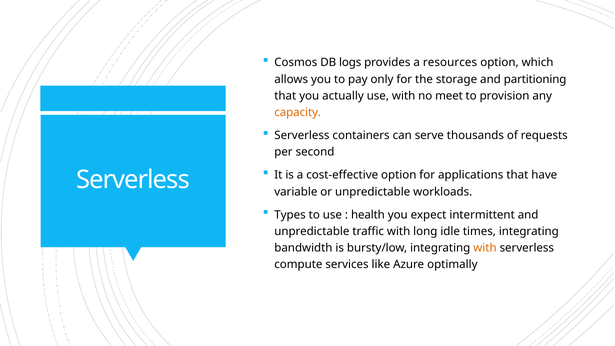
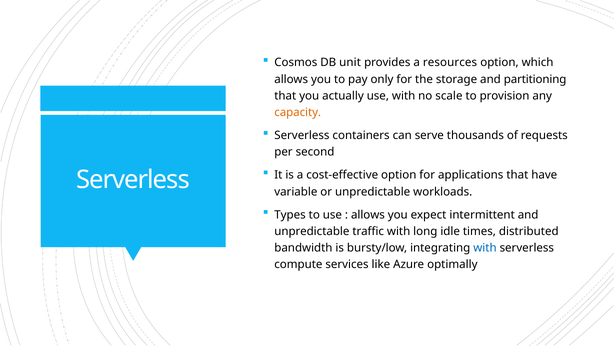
logs: logs -> unit
meet: meet -> scale
health at (368, 215): health -> allows
times integrating: integrating -> distributed
with at (485, 248) colour: orange -> blue
